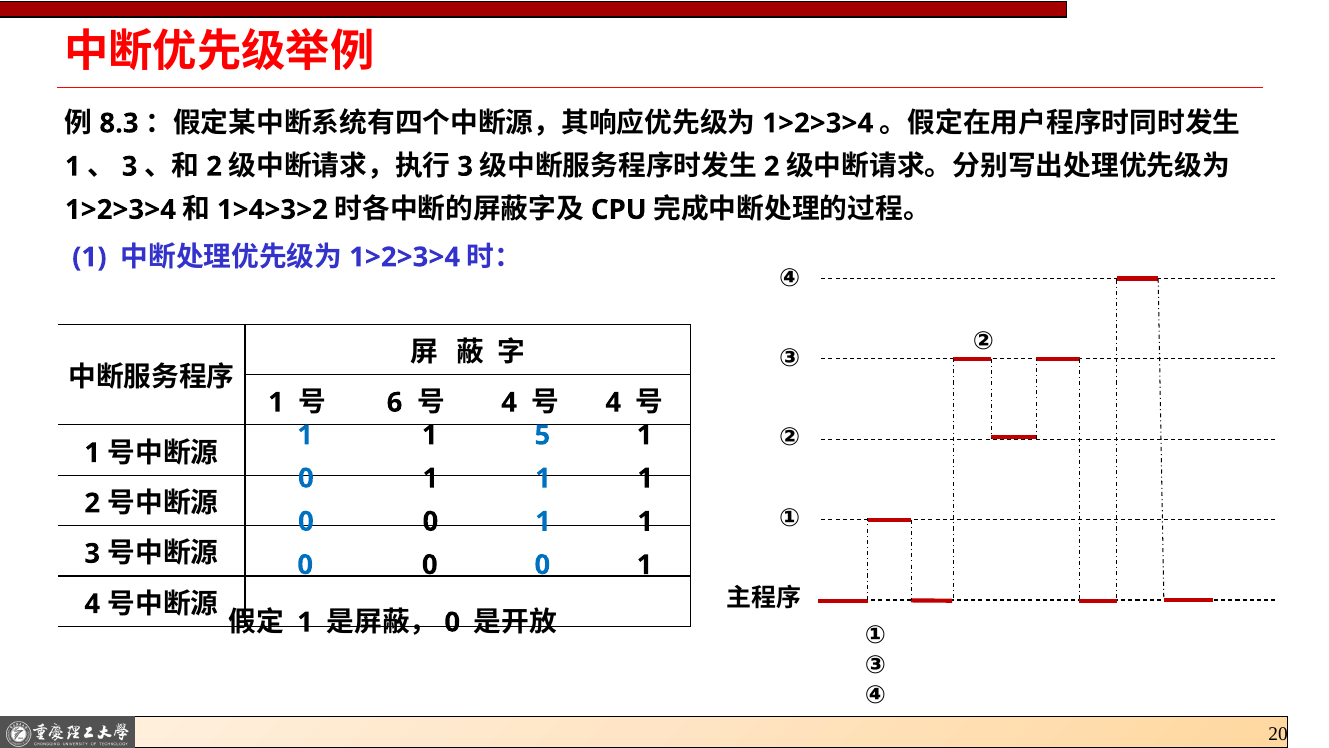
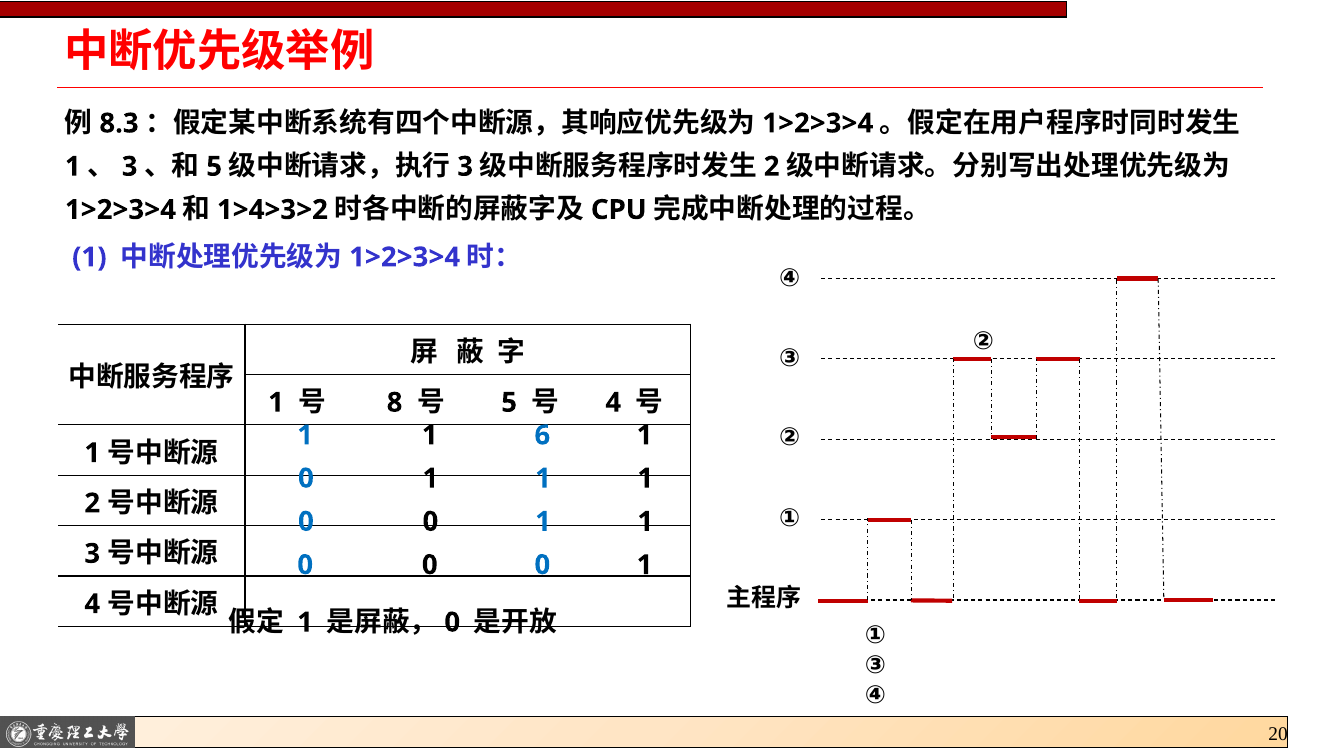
2 at (214, 166): 2 -> 5
6: 6 -> 8
4 at (509, 402): 4 -> 5
5: 5 -> 6
